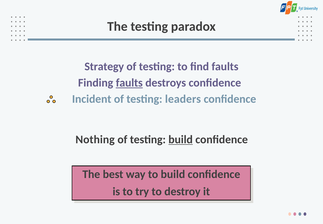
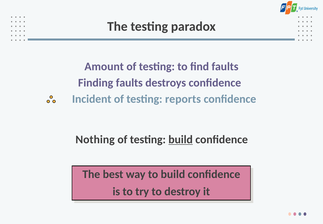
Strategy: Strategy -> Amount
faults at (129, 83) underline: present -> none
leaders: leaders -> reports
